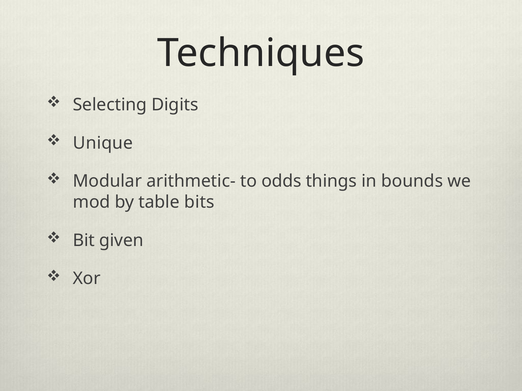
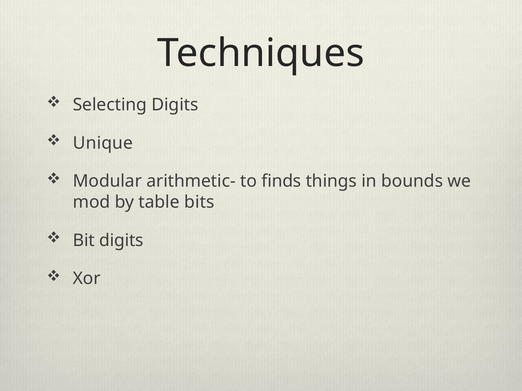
odds: odds -> finds
Bit given: given -> digits
